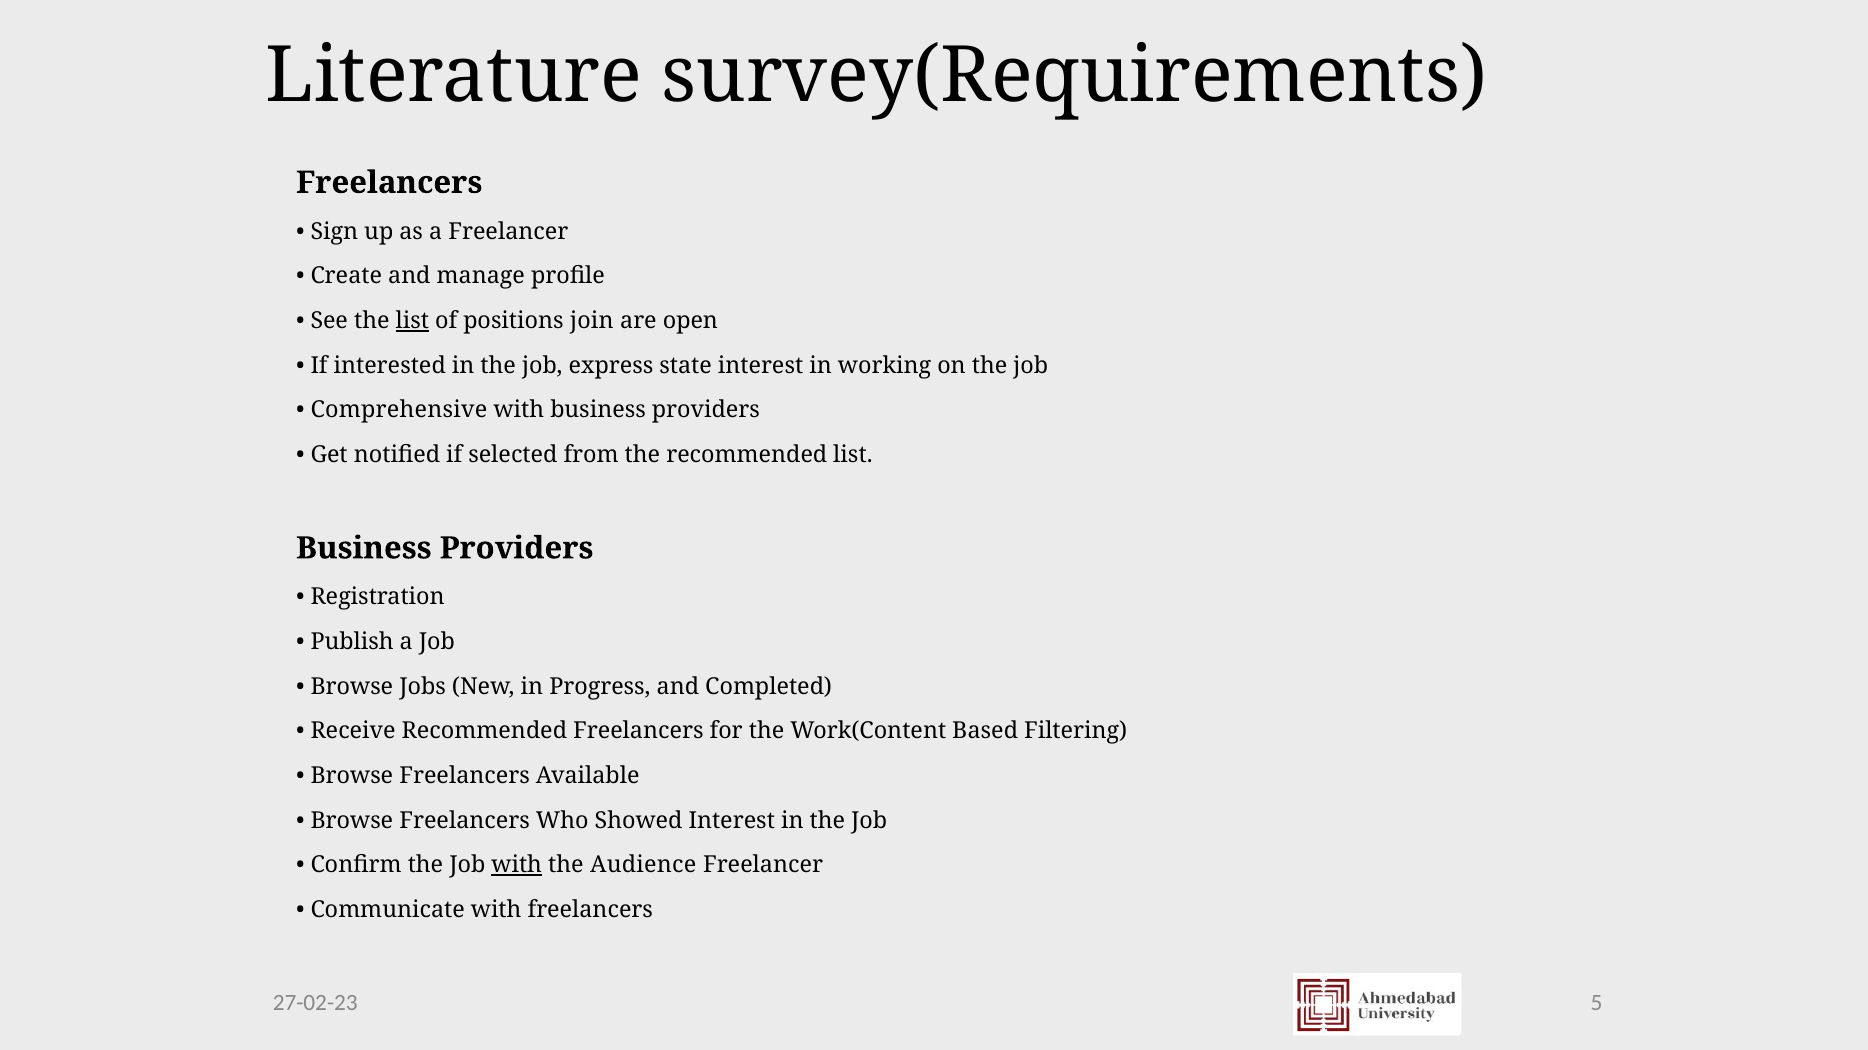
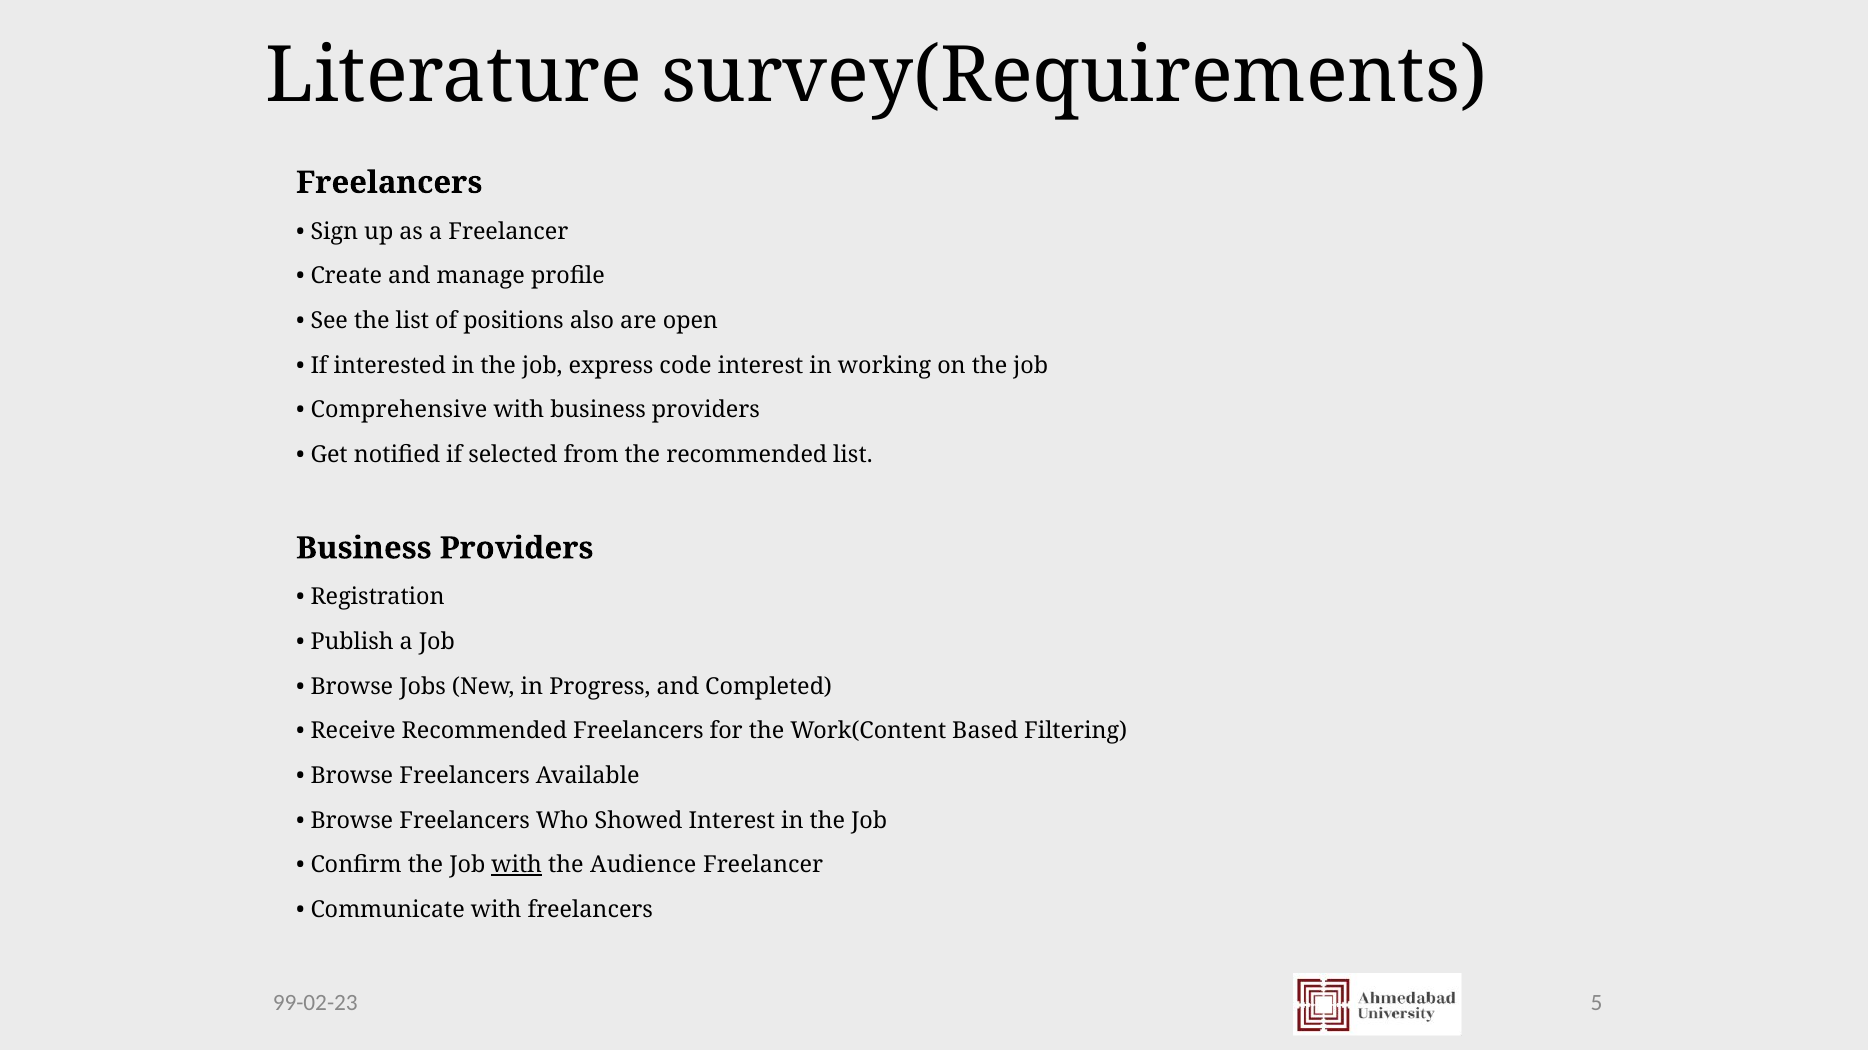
list at (412, 321) underline: present -> none
join: join -> also
state: state -> code
27-02-23: 27-02-23 -> 99-02-23
